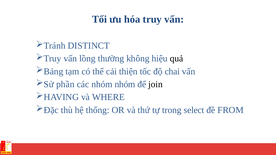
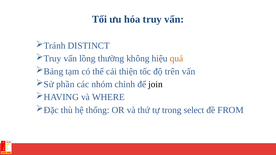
quả colour: black -> orange
chai: chai -> trên
nhóm nhóm: nhóm -> chỉnh
